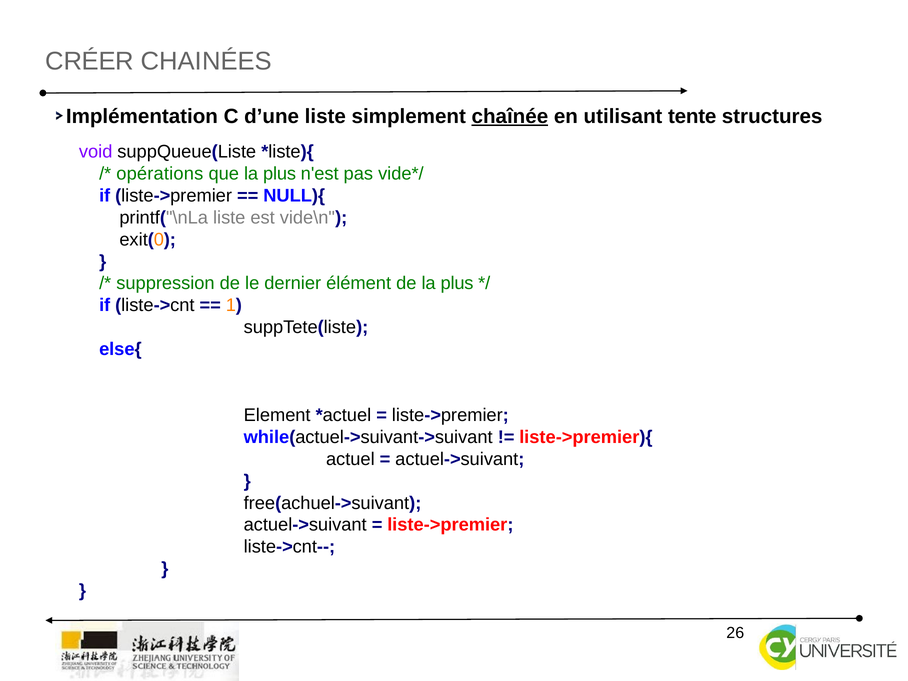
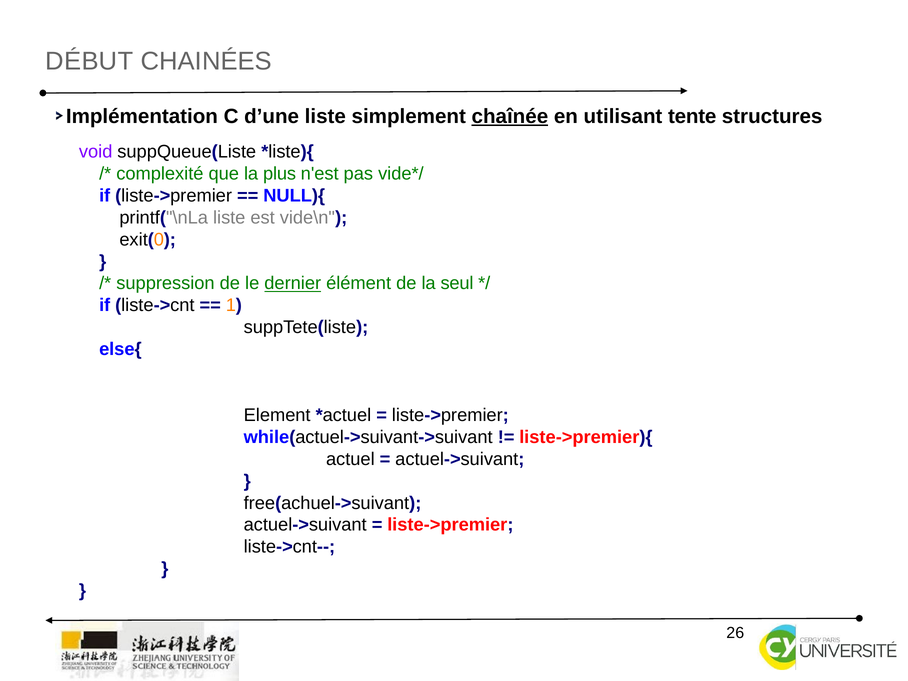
CRÉER: CRÉER -> DÉBUT
opérations: opérations -> complexité
dernier underline: none -> present
de la plus: plus -> seul
